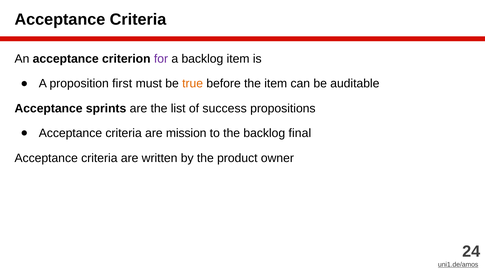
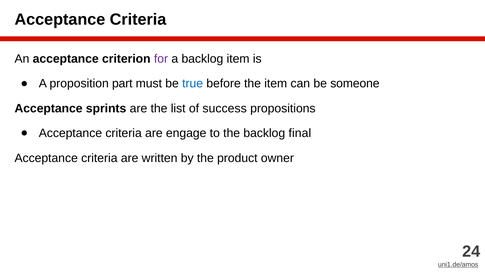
first: first -> part
true colour: orange -> blue
auditable: auditable -> someone
mission: mission -> engage
